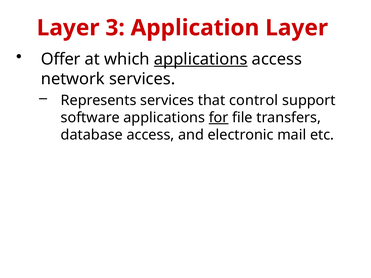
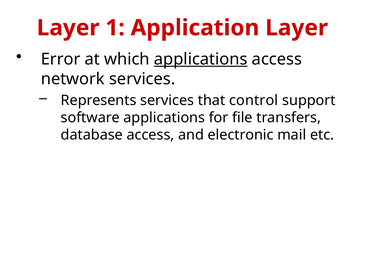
3: 3 -> 1
Offer: Offer -> Error
for underline: present -> none
